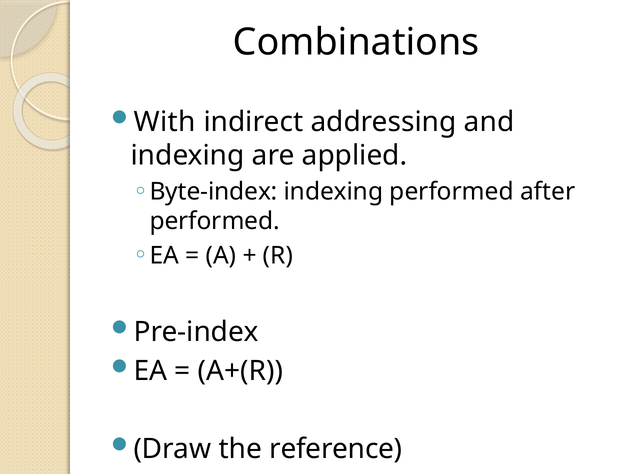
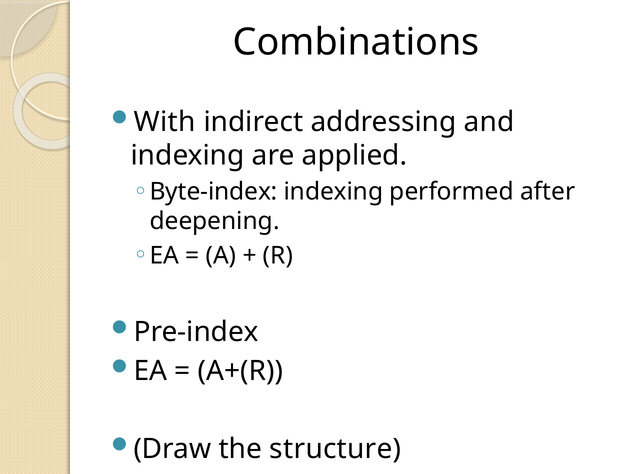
performed at (215, 221): performed -> deepening
reference: reference -> structure
